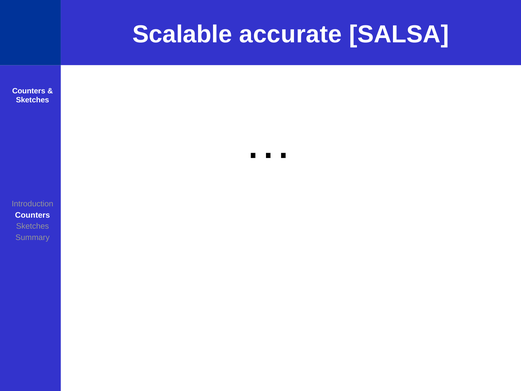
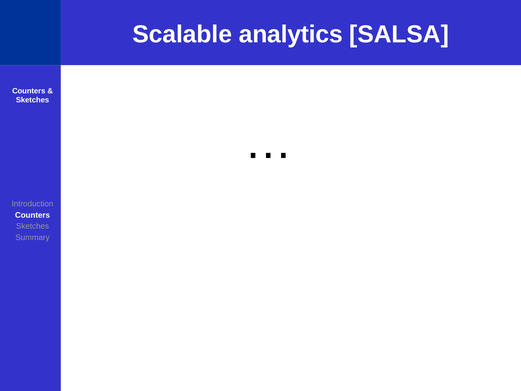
accurate: accurate -> analytics
